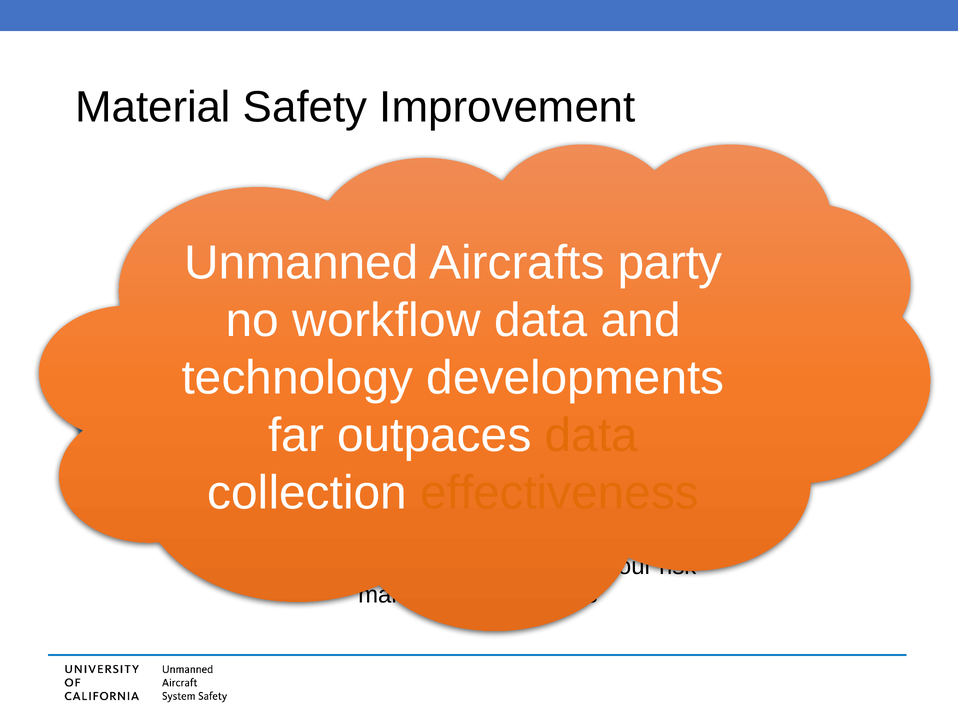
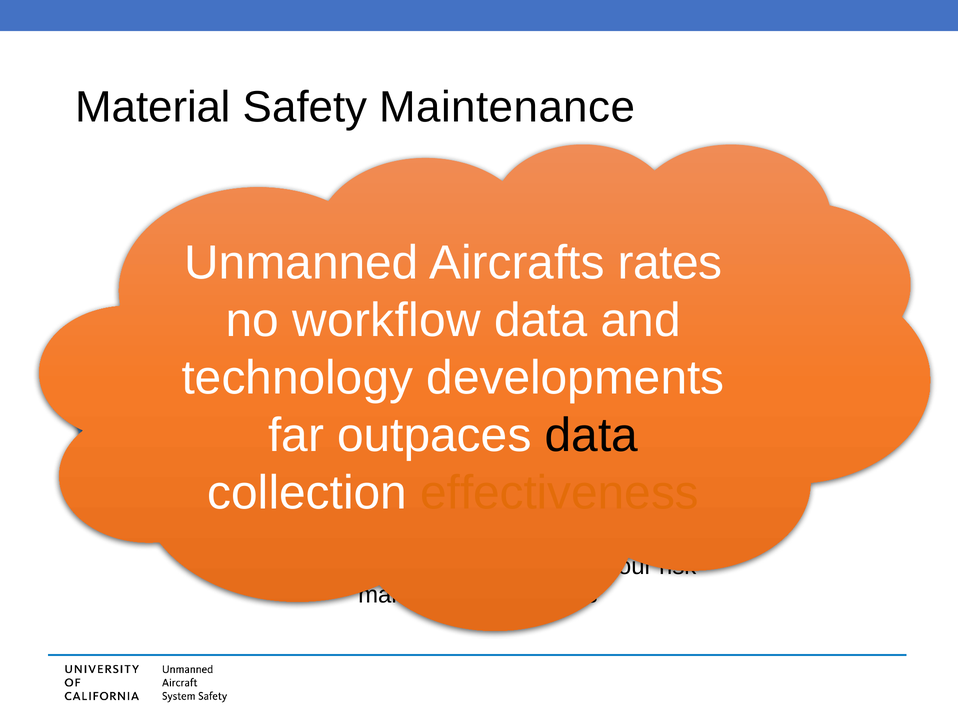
Improvement: Improvement -> Maintenance
party: party -> rates
data at (591, 435) colour: orange -> black
